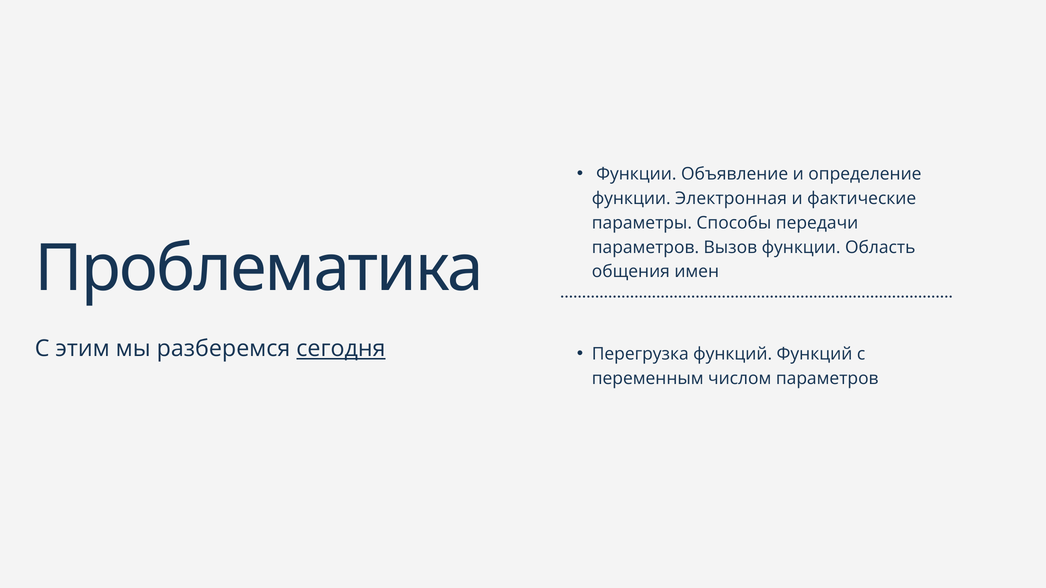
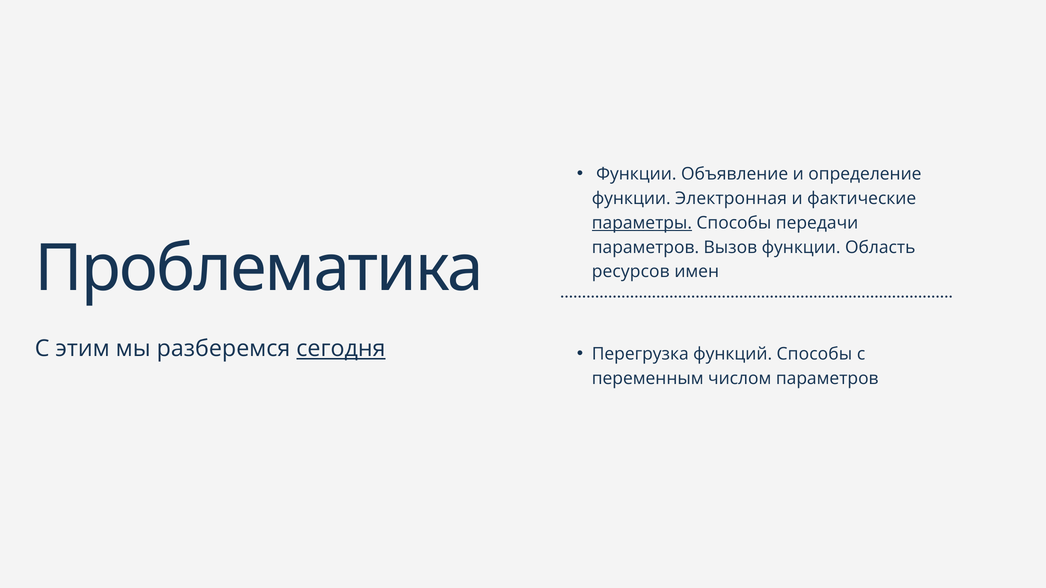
параметры underline: none -> present
общения: общения -> ресурсов
функций Функций: Функций -> Способы
